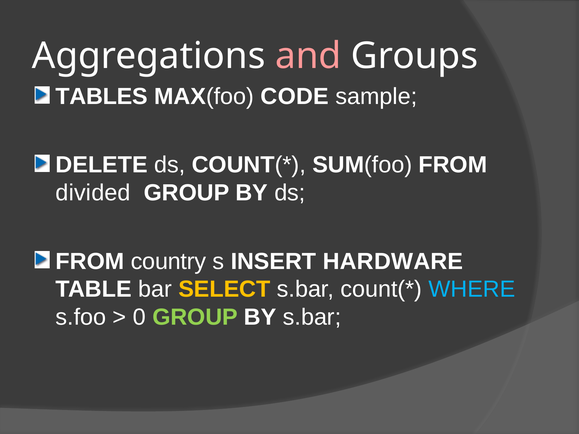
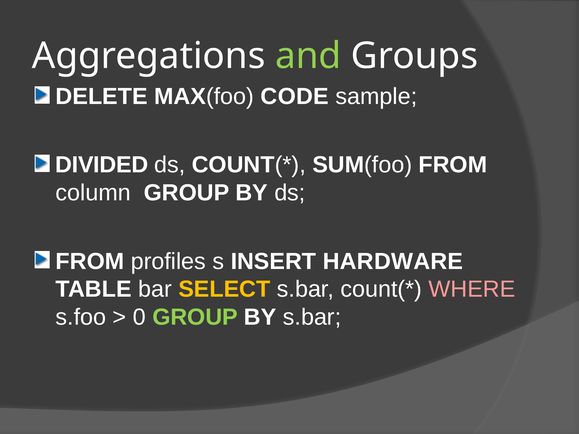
and colour: pink -> light green
TABLES: TABLES -> DELETE
DELETE: DELETE -> DIVIDED
divided: divided -> column
country: country -> profiles
WHERE colour: light blue -> pink
